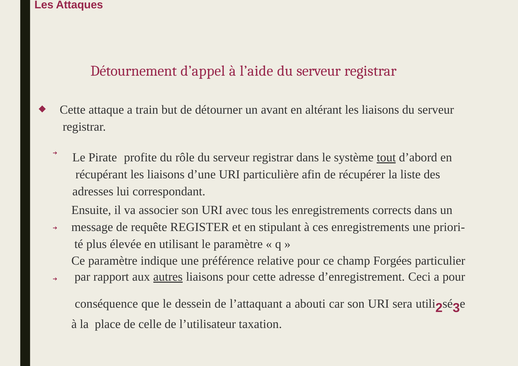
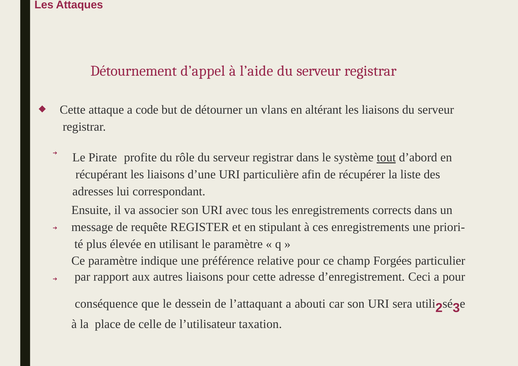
train: train -> code
avant: avant -> vlans
autres underline: present -> none
